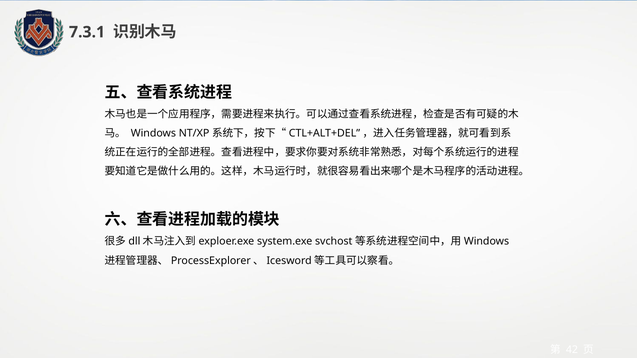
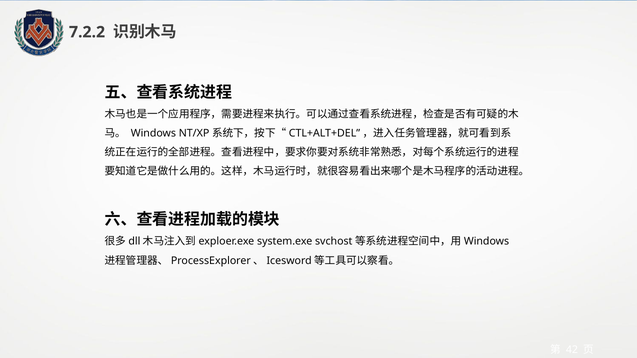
7.3.1: 7.3.1 -> 7.2.2
